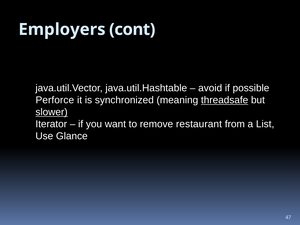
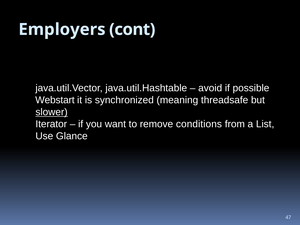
Perforce: Perforce -> Webstart
threadsafe underline: present -> none
restaurant: restaurant -> conditions
